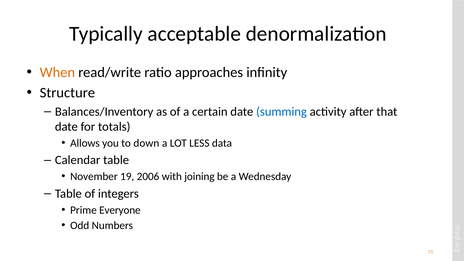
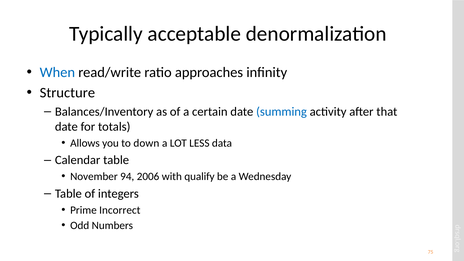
When colour: orange -> blue
19: 19 -> 94
joining: joining -> qualify
Everyone: Everyone -> Incorrect
